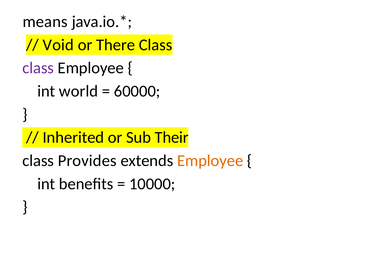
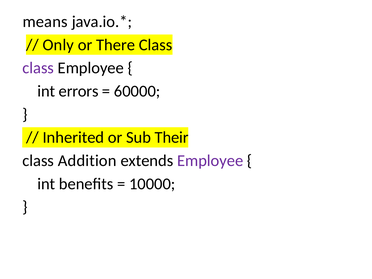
Void: Void -> Only
world: world -> errors
Provides: Provides -> Addition
Employee at (210, 161) colour: orange -> purple
